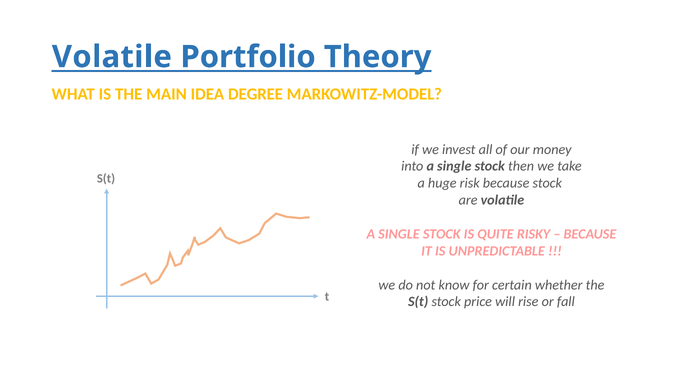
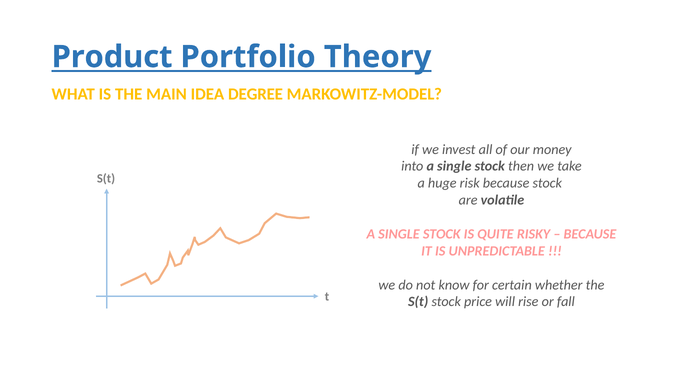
Volatile at (112, 57): Volatile -> Product
